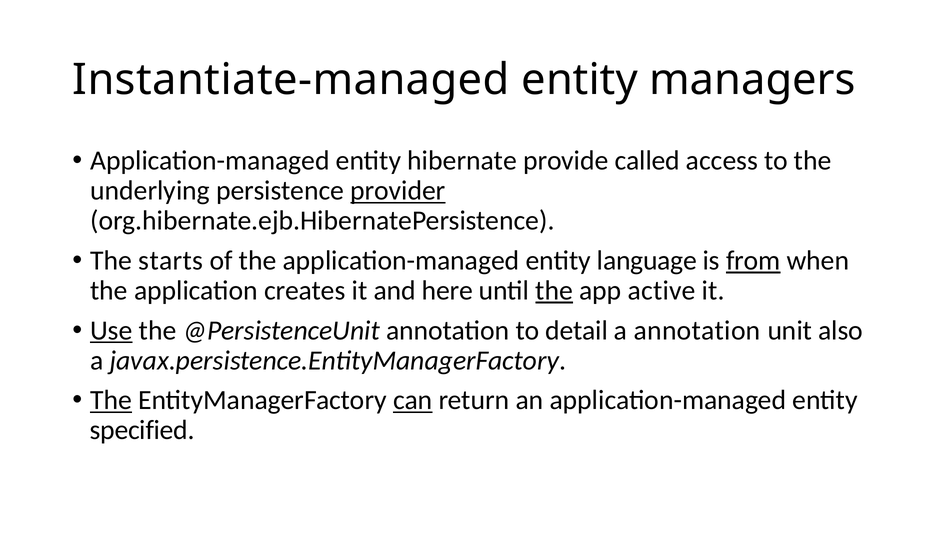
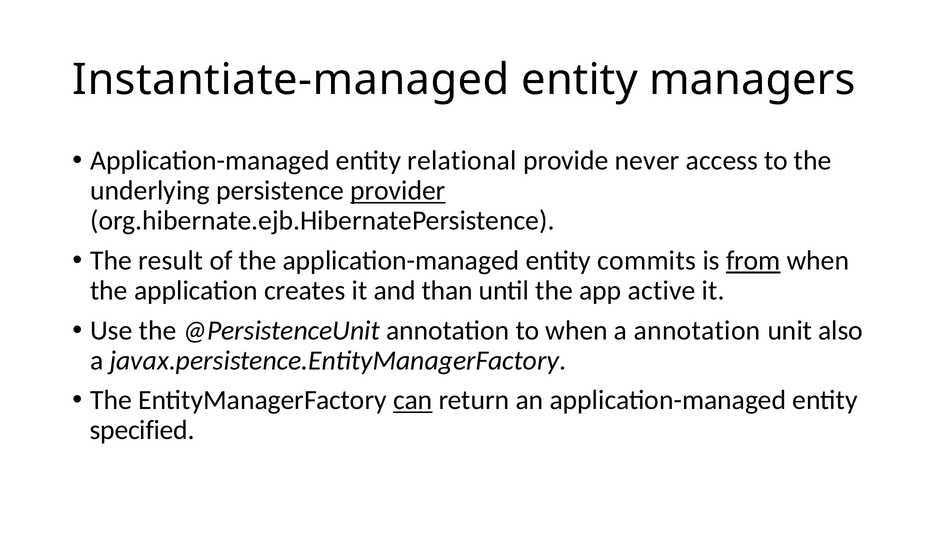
hibernate: hibernate -> relational
called: called -> never
starts: starts -> result
language: language -> commits
here: here -> than
the at (554, 290) underline: present -> none
Use underline: present -> none
to detail: detail -> when
The at (111, 400) underline: present -> none
